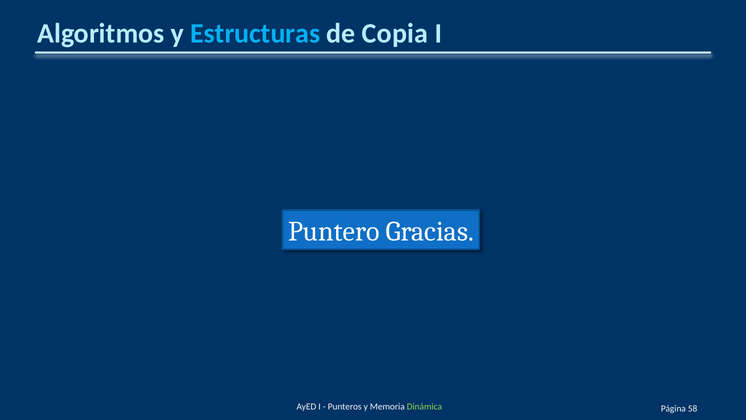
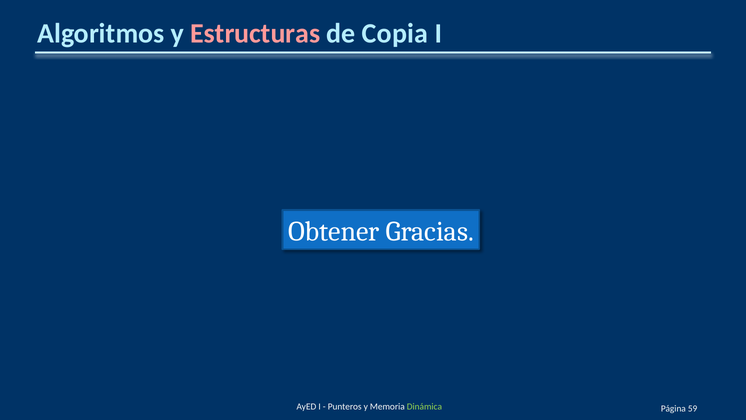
Estructuras colour: light blue -> pink
Puntero: Puntero -> Obtener
58: 58 -> 59
